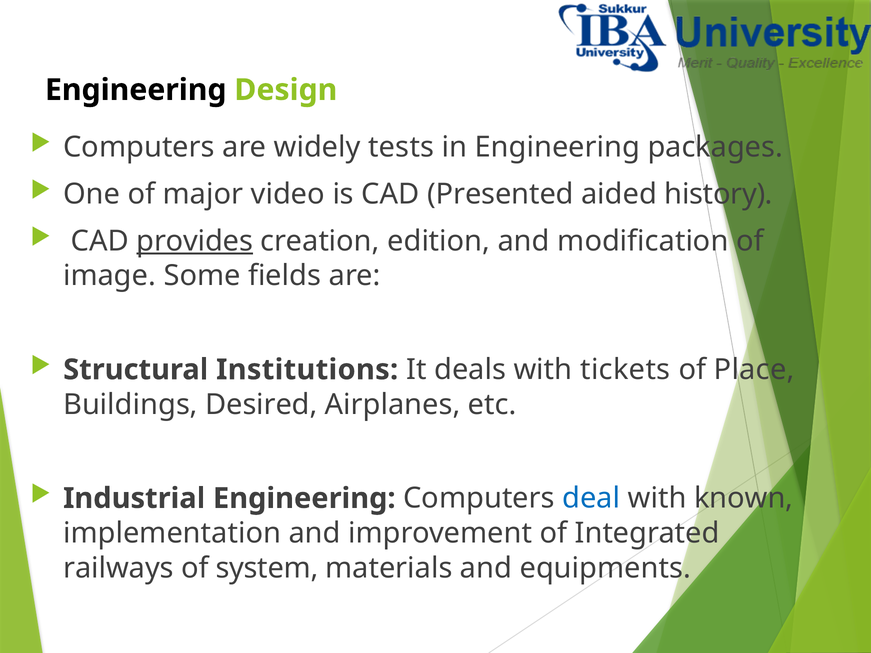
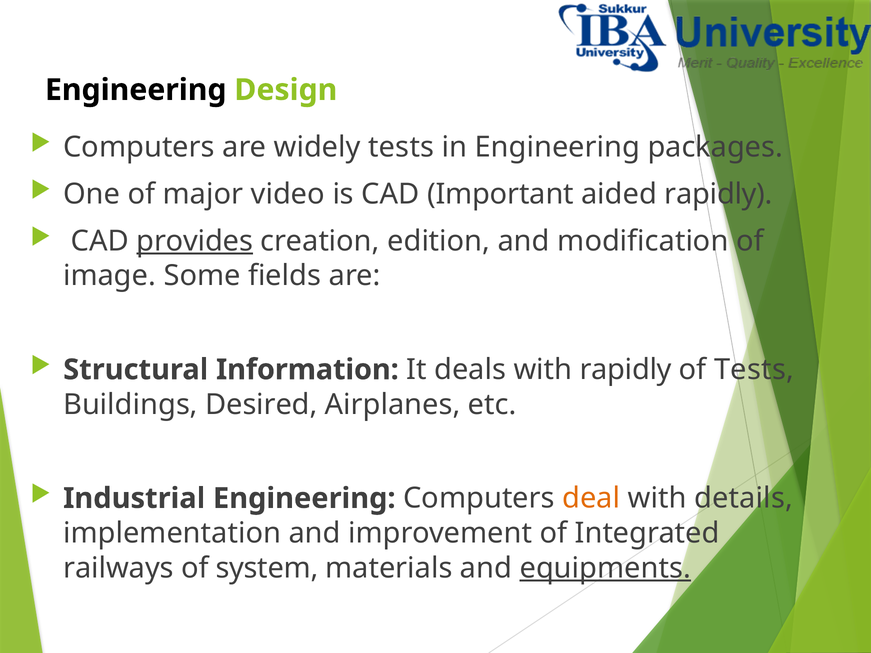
Presented: Presented -> Important
aided history: history -> rapidly
Institutions: Institutions -> Information
with tickets: tickets -> rapidly
of Place: Place -> Tests
deal colour: blue -> orange
known: known -> details
equipments underline: none -> present
